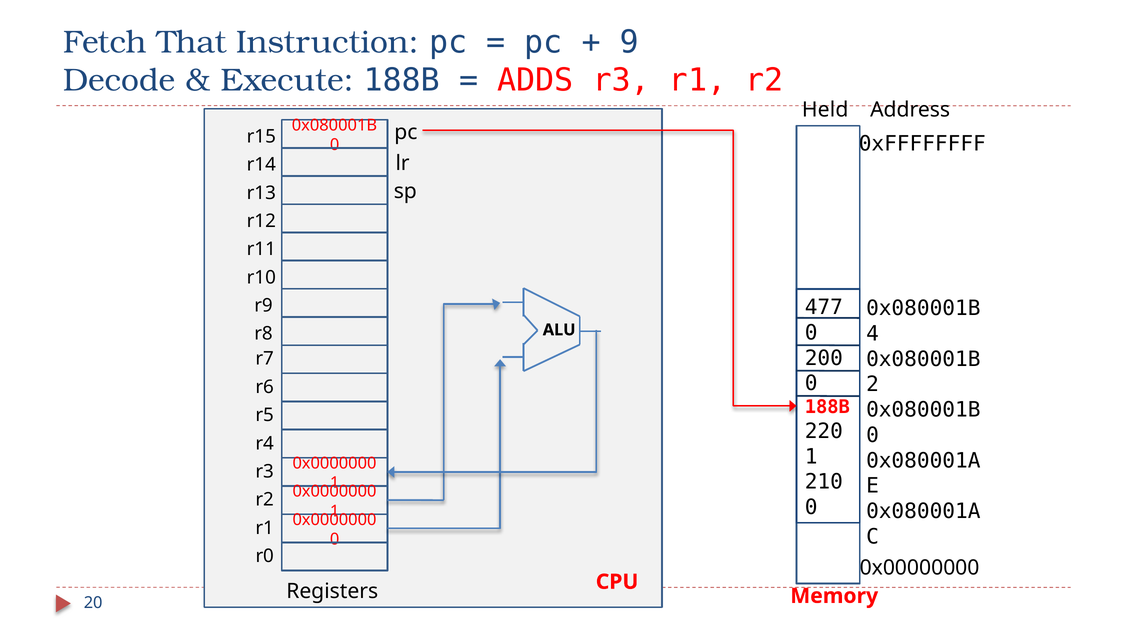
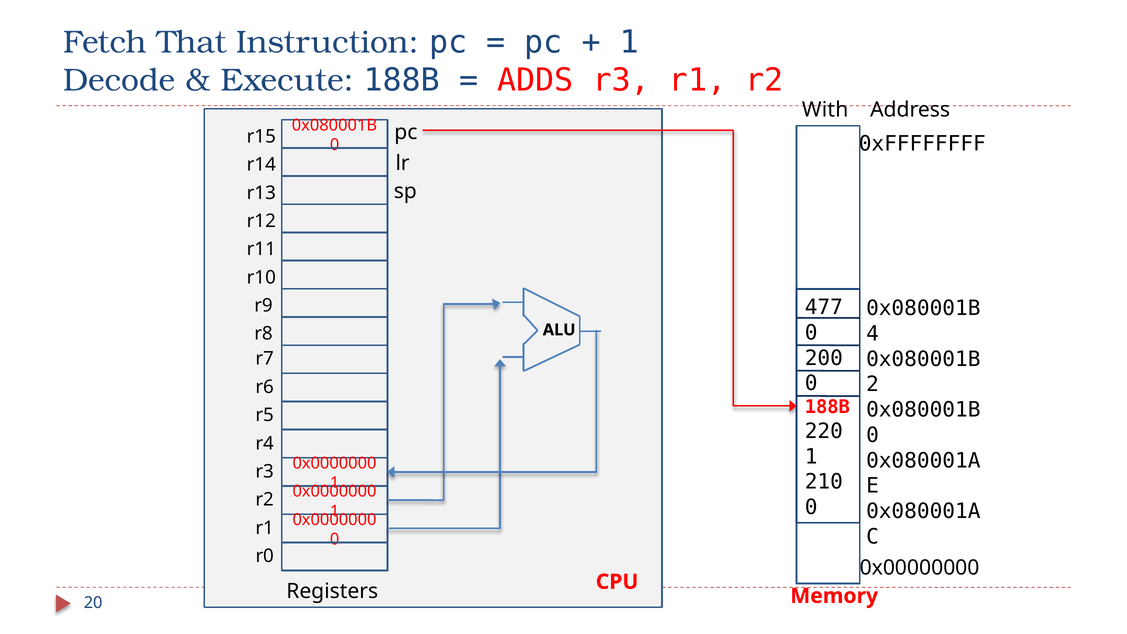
9 at (629, 42): 9 -> 1
Held: Held -> With
